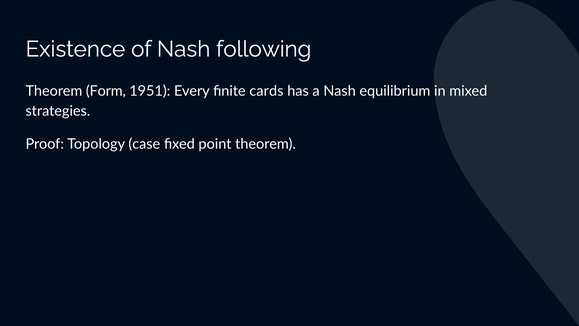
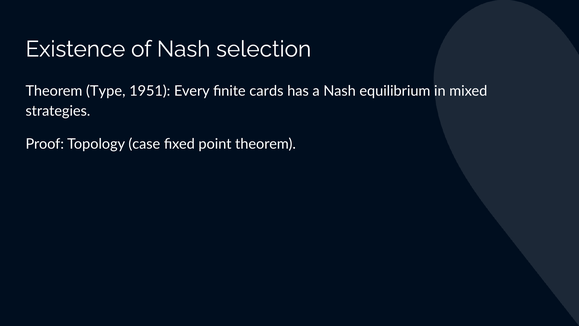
following: following -> selection
Form: Form -> Type
